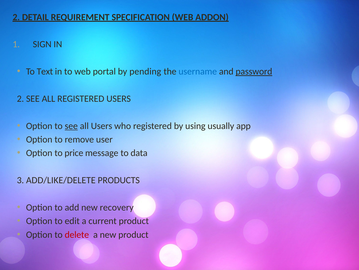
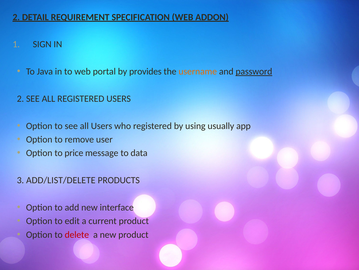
Text: Text -> Java
pending: pending -> provides
username colour: blue -> orange
see at (71, 126) underline: present -> none
ADD/LIKE/DELETE: ADD/LIKE/DELETE -> ADD/LIST/DELETE
recovery: recovery -> interface
